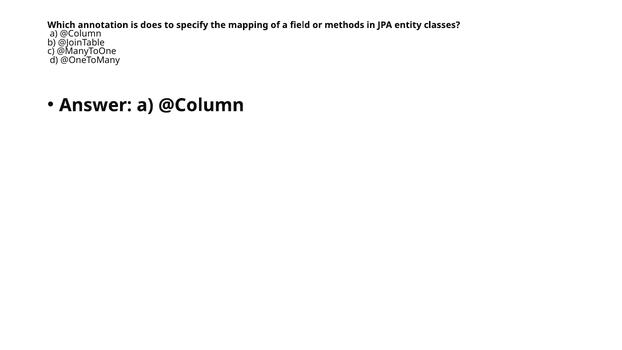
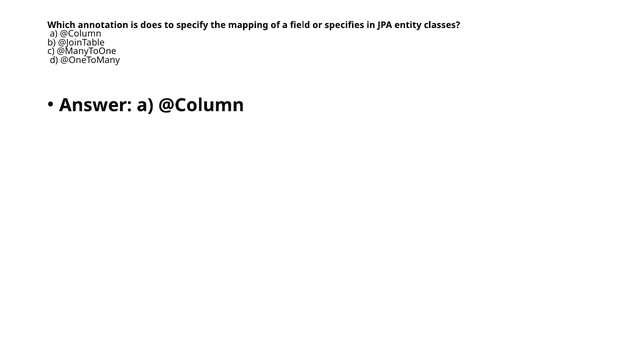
methods: methods -> specifies
